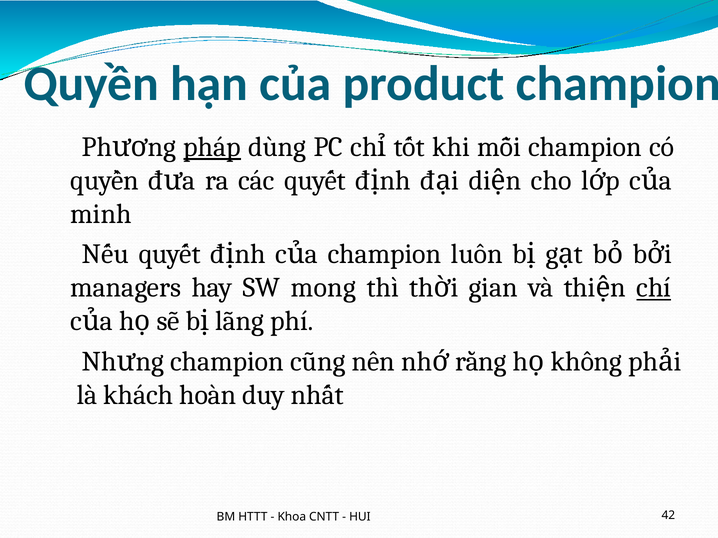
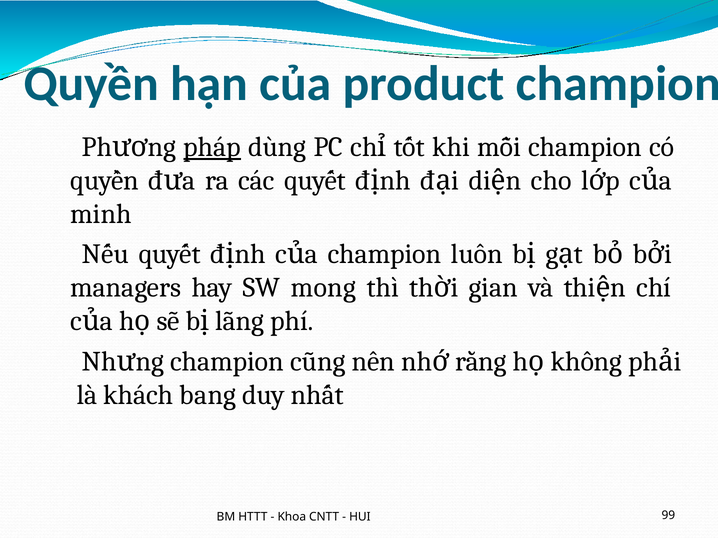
chí underline: present -> none
hoàn: hoàn -> bang
42: 42 -> 99
